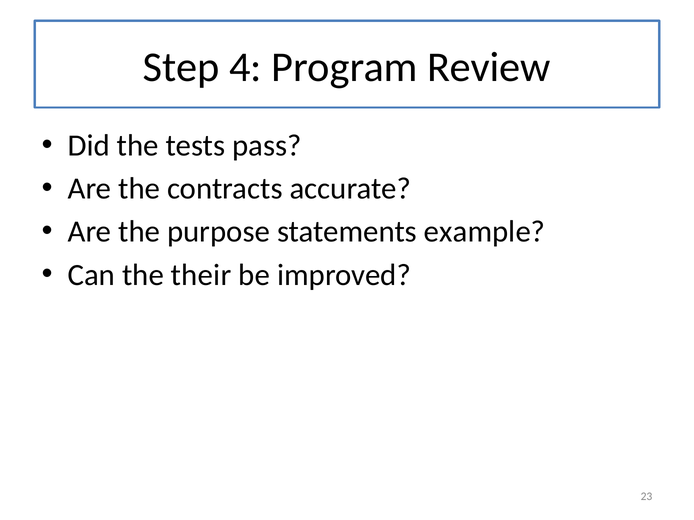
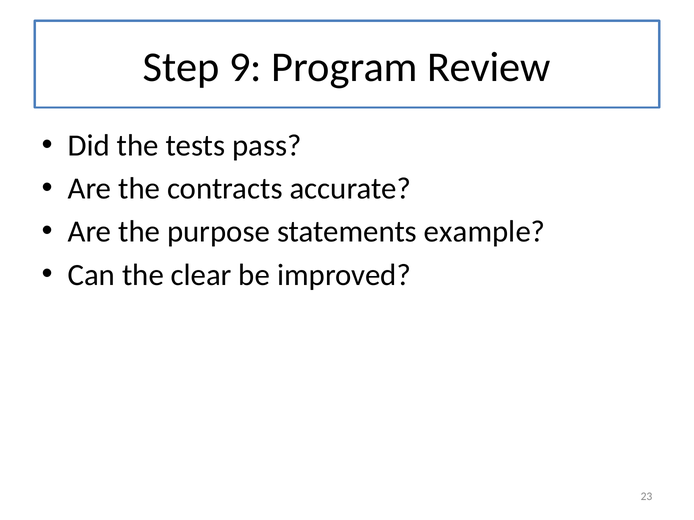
4: 4 -> 9
their: their -> clear
